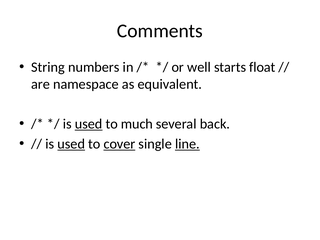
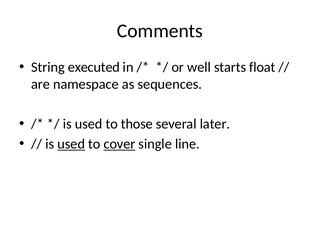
numbers: numbers -> executed
equivalent: equivalent -> sequences
used at (89, 124) underline: present -> none
much: much -> those
back: back -> later
line underline: present -> none
